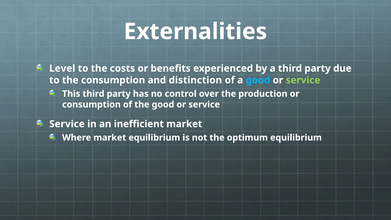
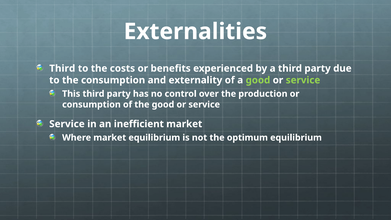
Level at (62, 68): Level -> Third
distinction: distinction -> externality
good at (258, 80) colour: light blue -> light green
